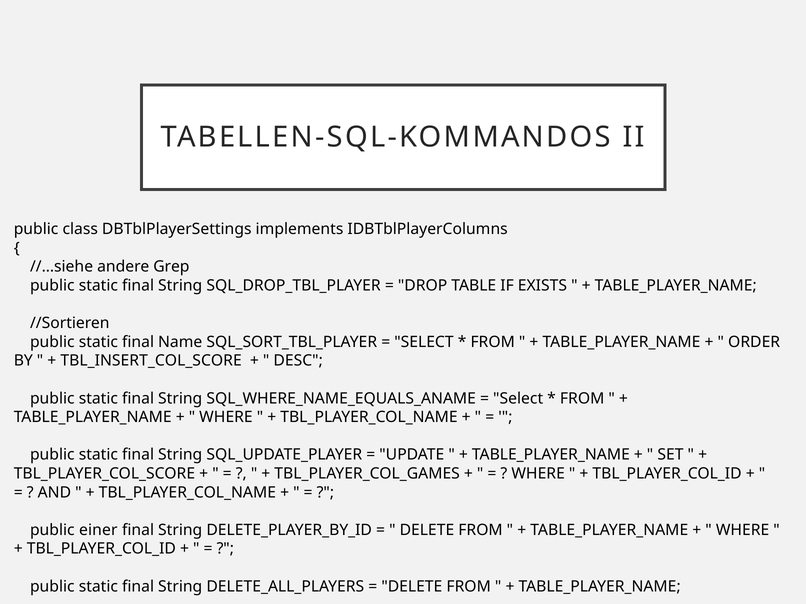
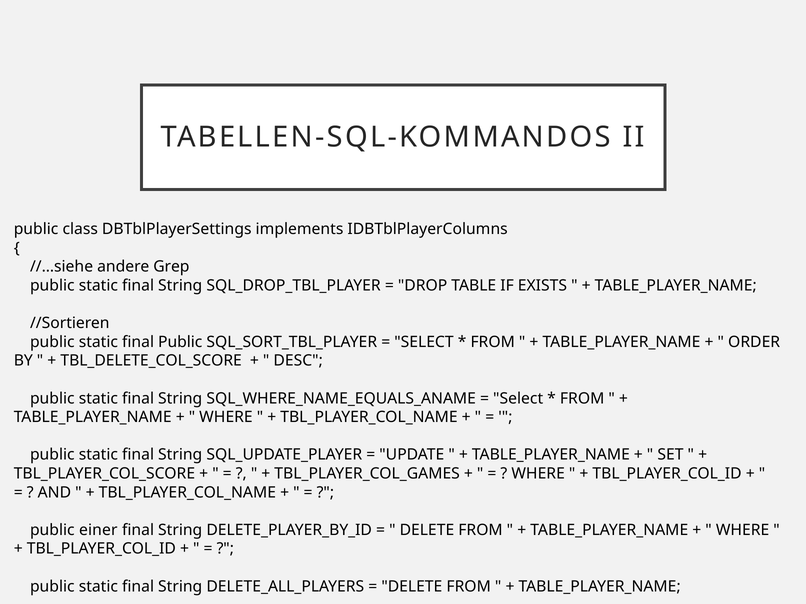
final Name: Name -> Public
TBL_INSERT_COL_SCORE: TBL_INSERT_COL_SCORE -> TBL_DELETE_COL_SCORE
